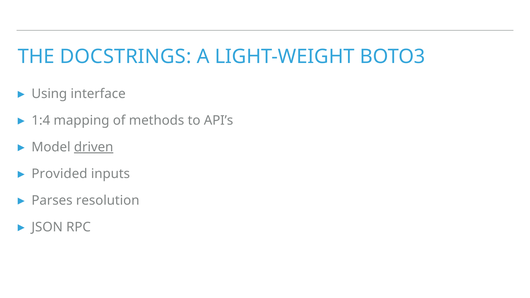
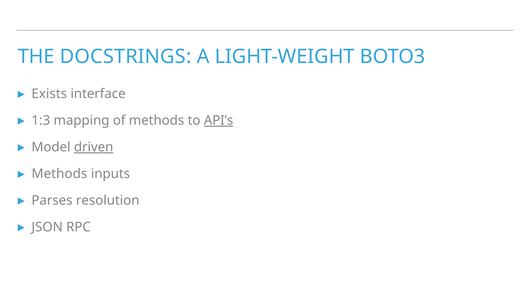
Using: Using -> Exists
1:4: 1:4 -> 1:3
API’s underline: none -> present
Provided at (59, 174): Provided -> Methods
